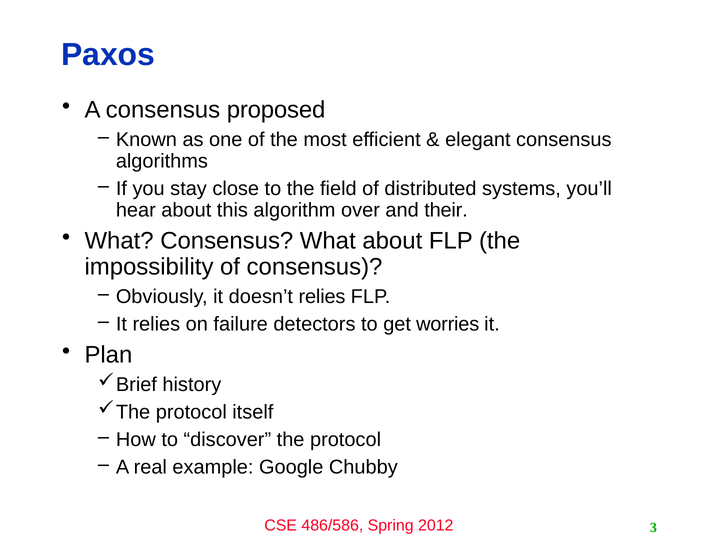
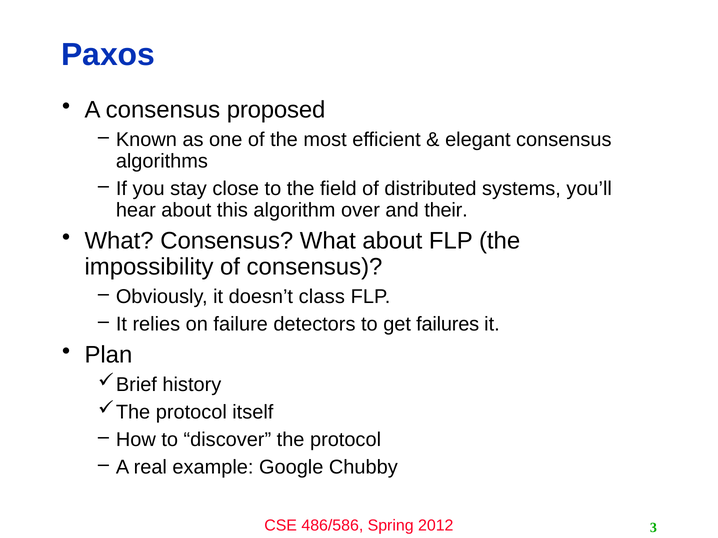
doesn’t relies: relies -> class
worries: worries -> failures
